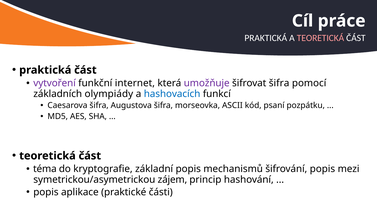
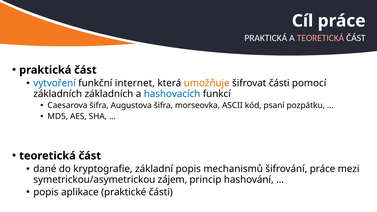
vytvoření colour: purple -> blue
umožňuje colour: purple -> orange
šifrovat šifra: šifra -> části
základních olympiády: olympiády -> základních
téma: téma -> dané
šifrování popis: popis -> práce
